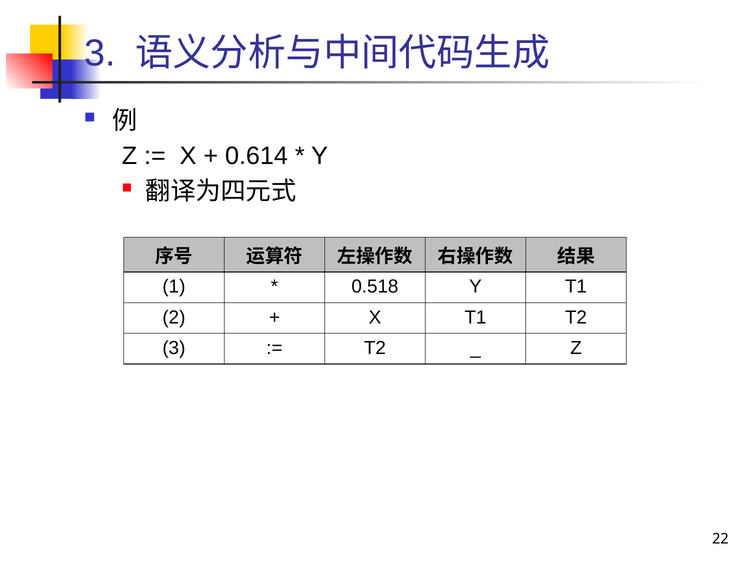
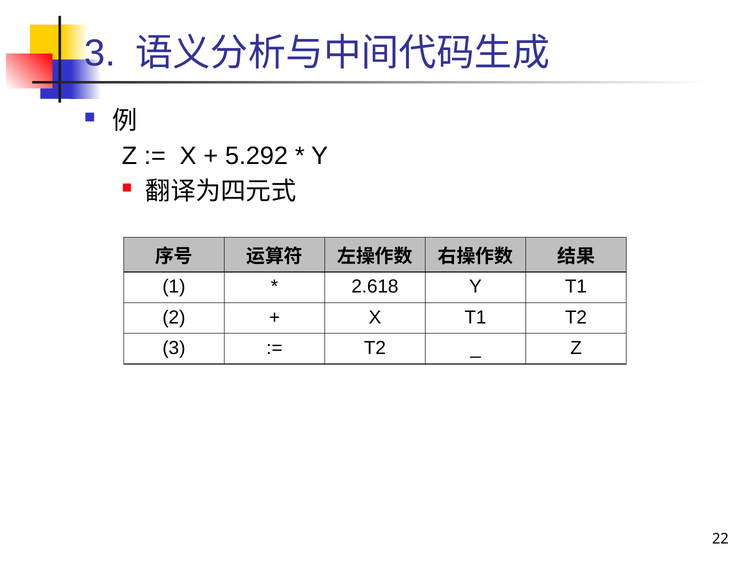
0.614: 0.614 -> 5.292
0.518: 0.518 -> 2.618
